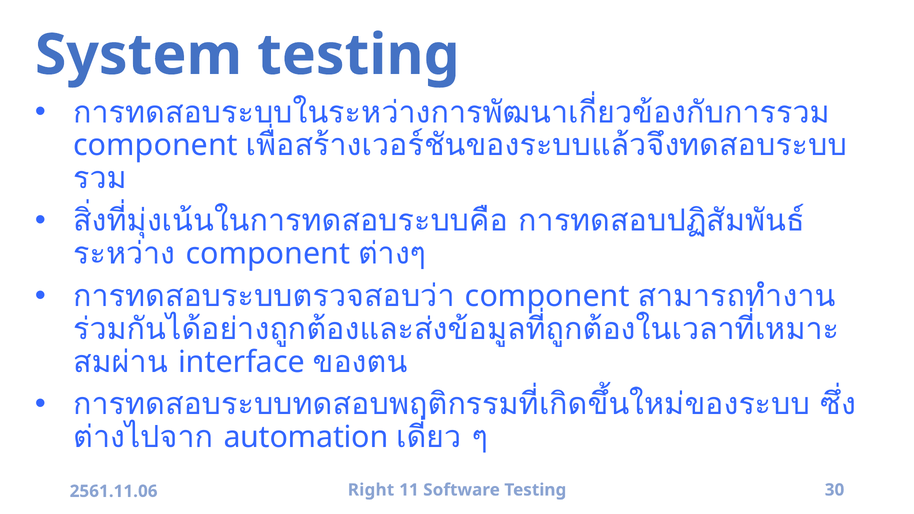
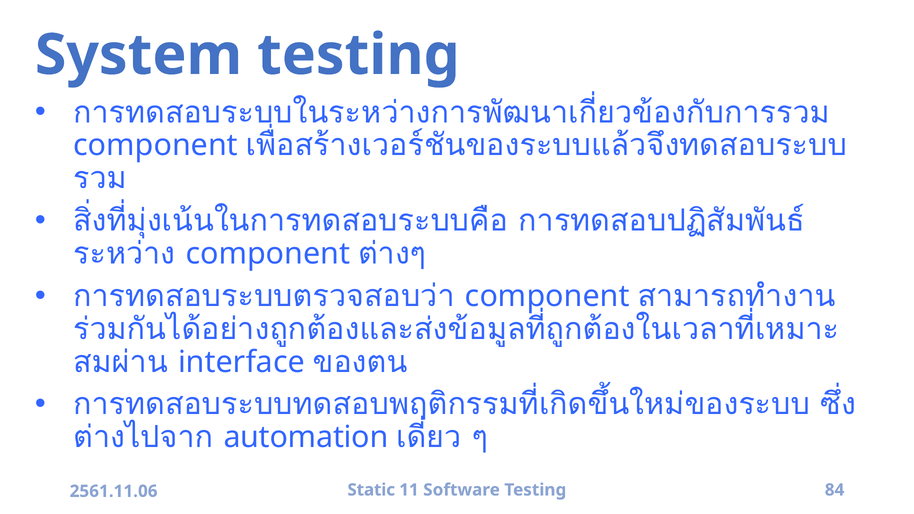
Right: Right -> Static
30: 30 -> 84
